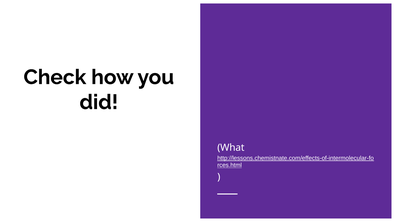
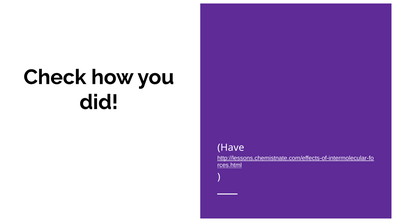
What: What -> Have
